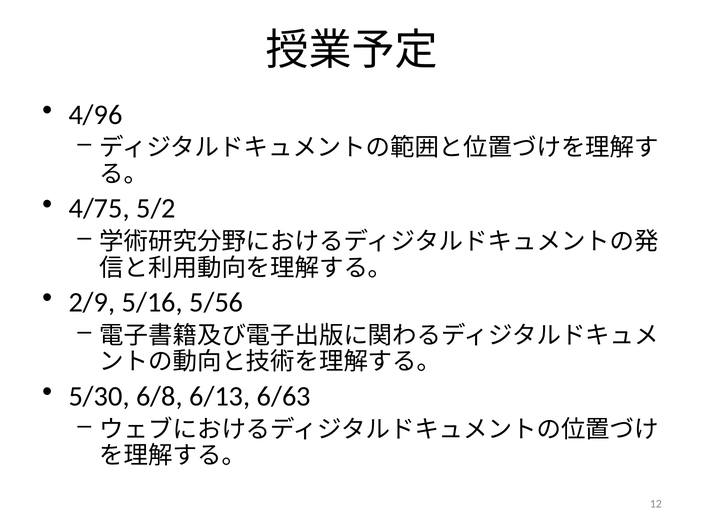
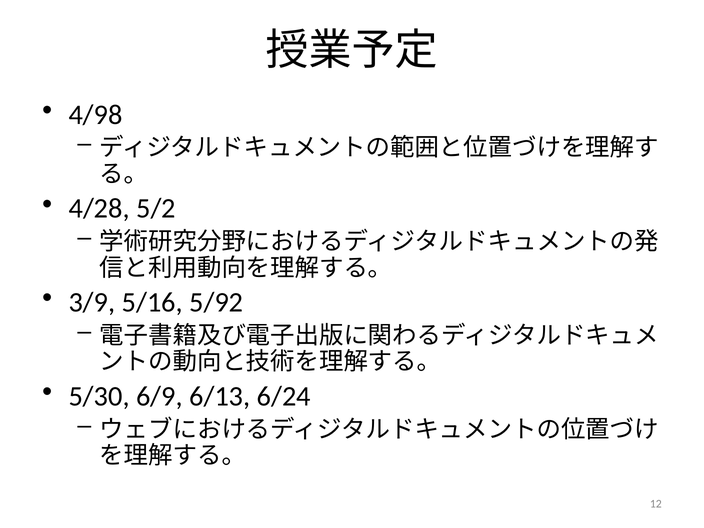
4/96: 4/96 -> 4/98
4/75: 4/75 -> 4/28
2/9: 2/9 -> 3/9
5/56: 5/56 -> 5/92
6/8: 6/8 -> 6/9
6/63: 6/63 -> 6/24
